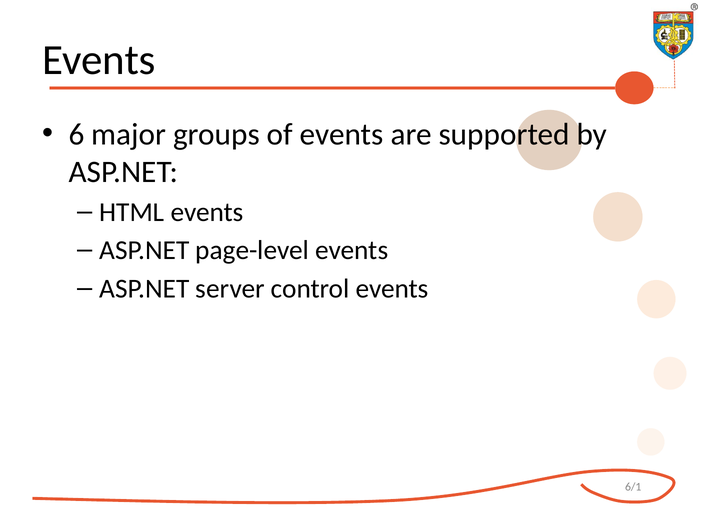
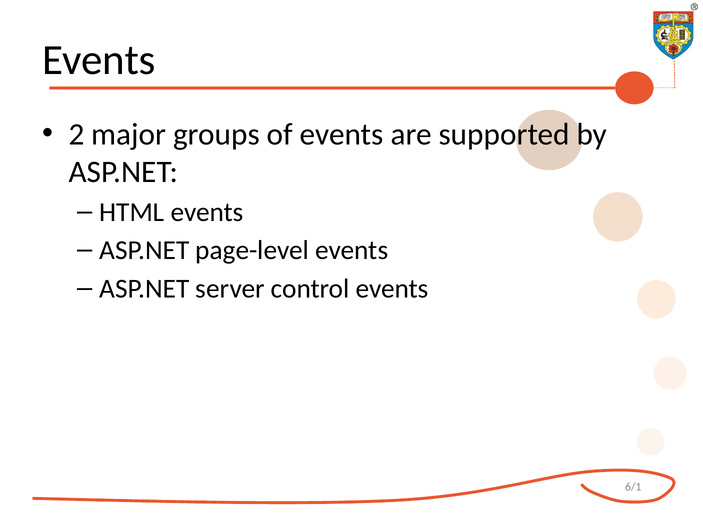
6: 6 -> 2
